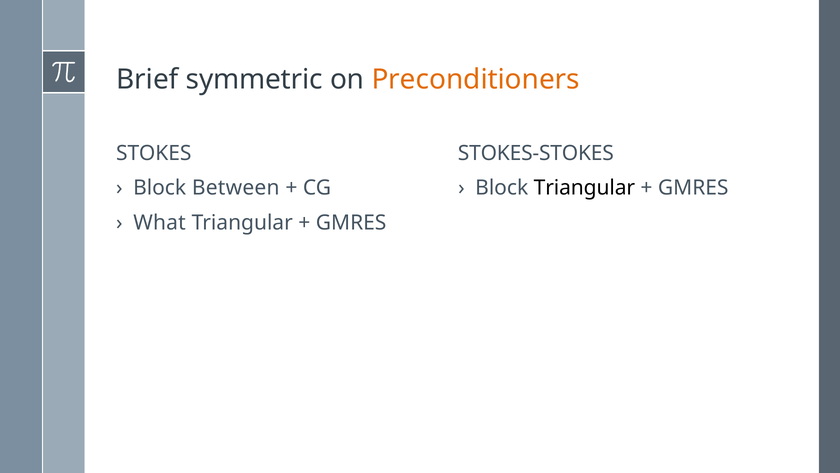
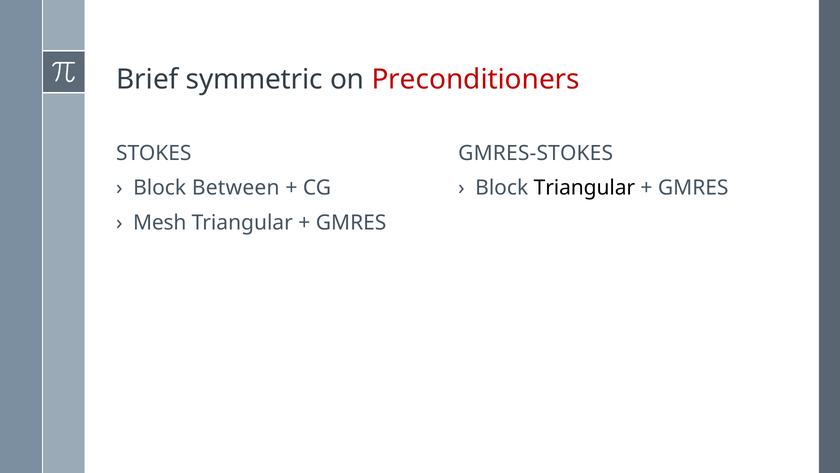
Preconditioners colour: orange -> red
STOKES-STOKES: STOKES-STOKES -> GMRES-STOKES
What: What -> Mesh
